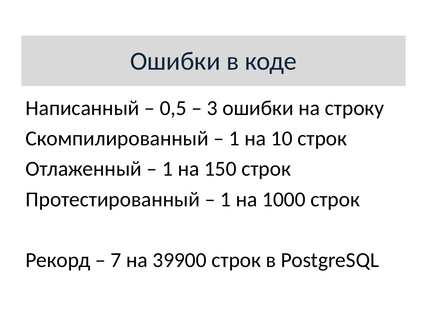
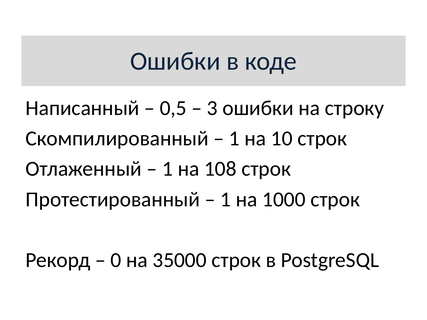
150: 150 -> 108
7: 7 -> 0
39900: 39900 -> 35000
